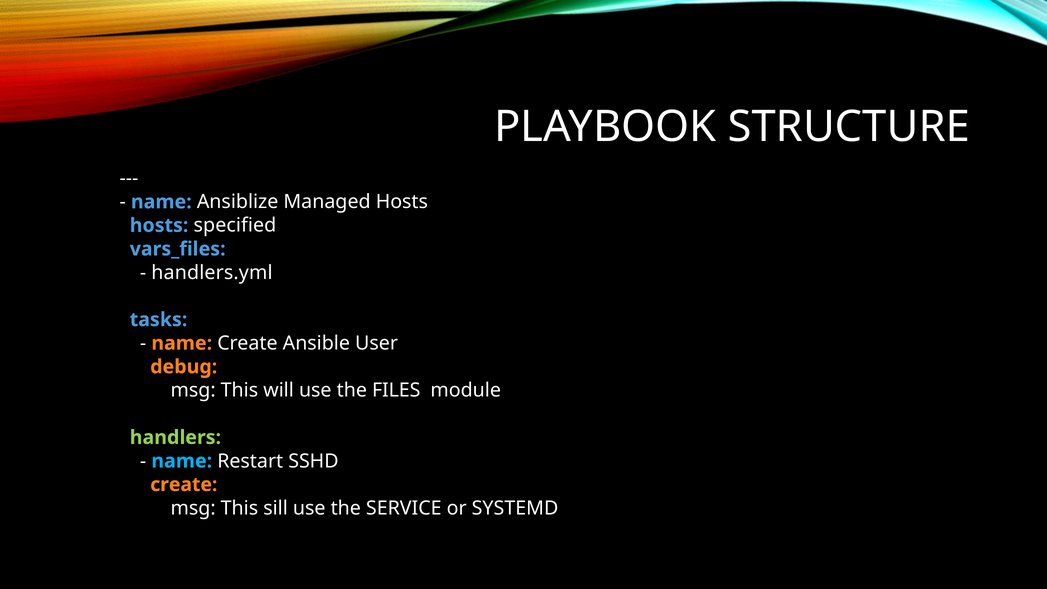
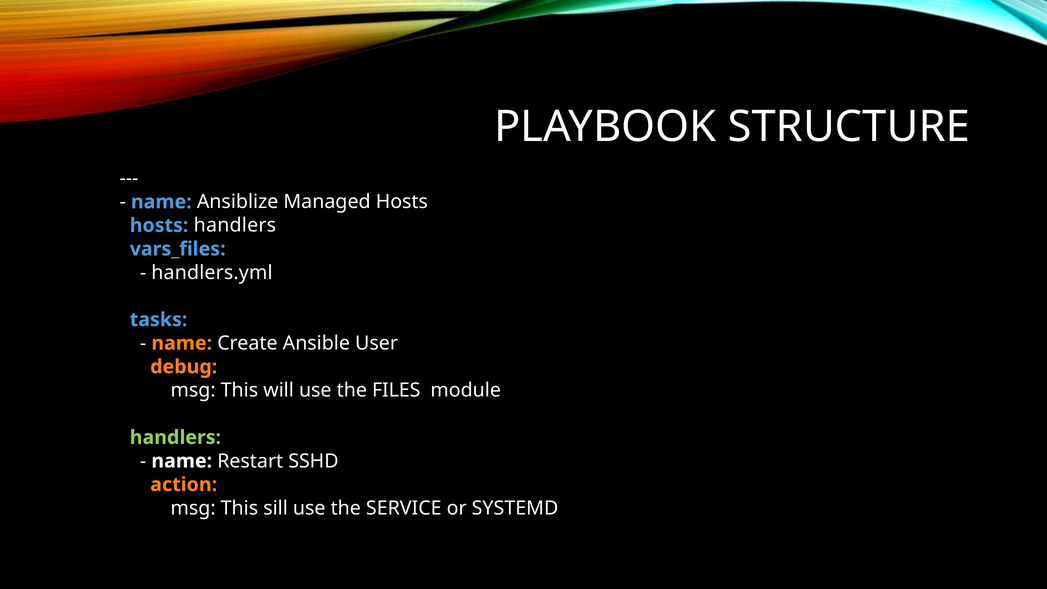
hosts specified: specified -> handlers
name at (182, 461) colour: light blue -> white
create at (184, 485): create -> action
